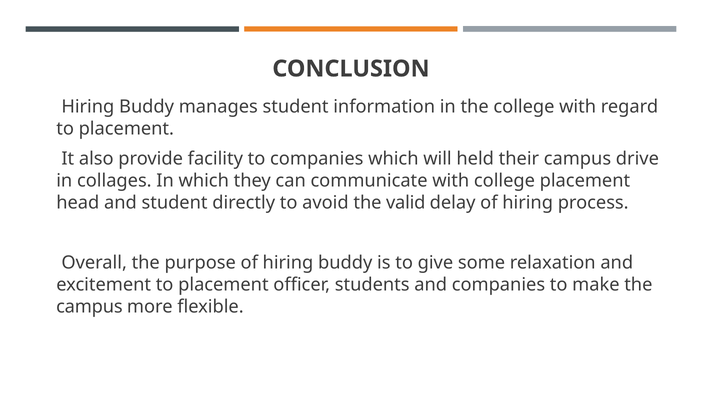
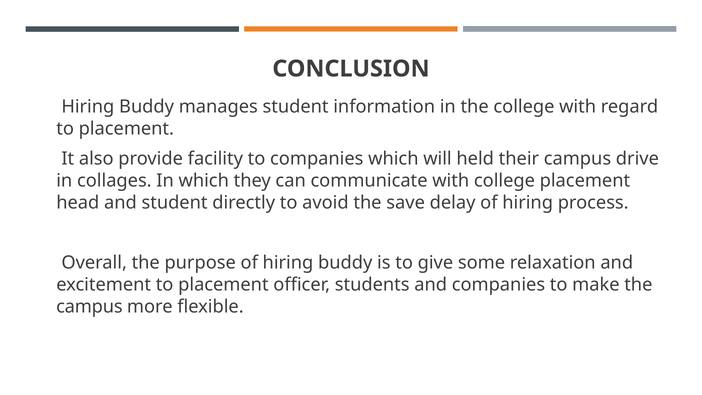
valid: valid -> save
